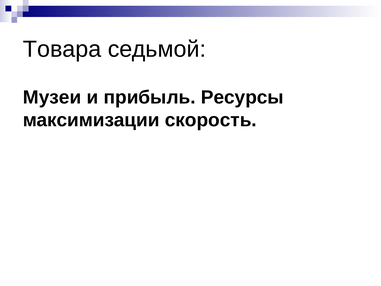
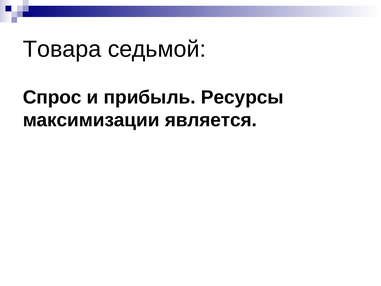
Музеи: Музеи -> Спрос
скорость: скорость -> является
